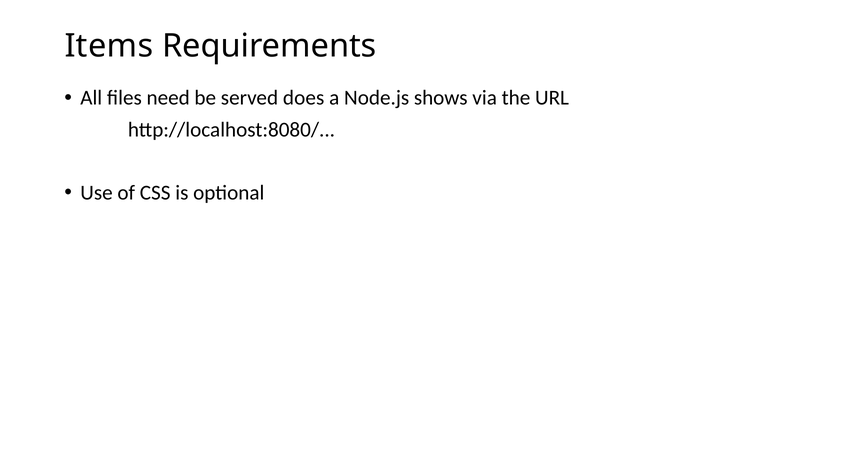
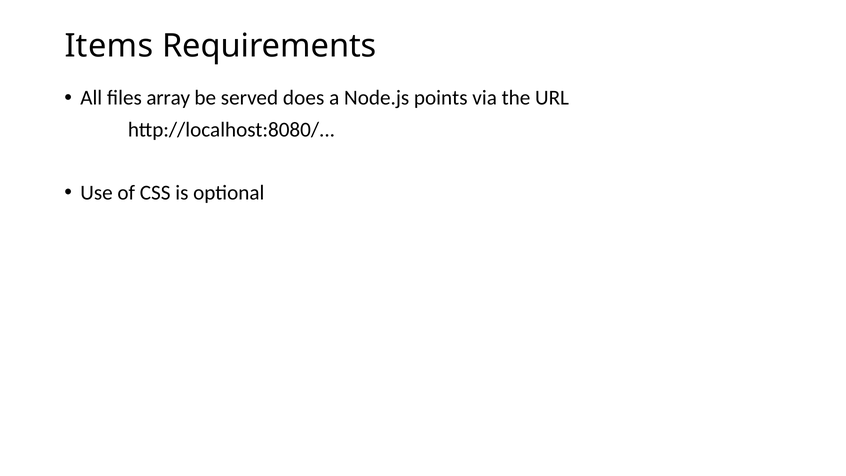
need: need -> array
shows: shows -> points
